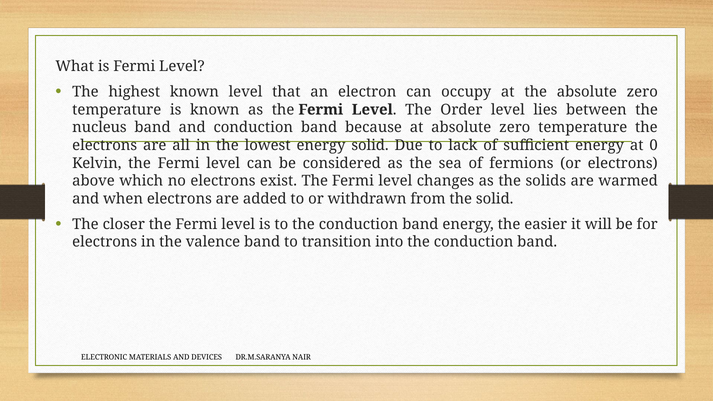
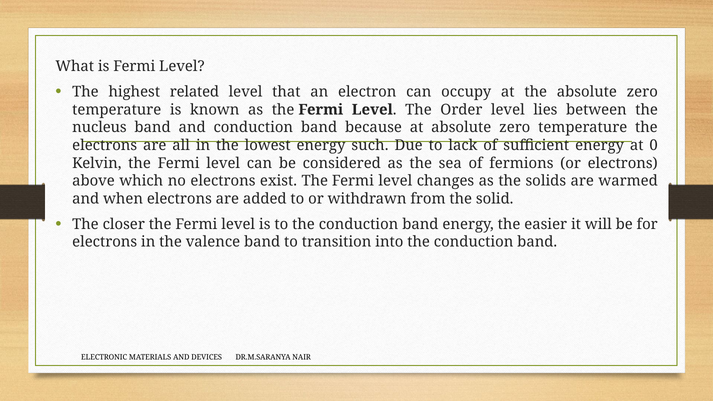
highest known: known -> related
energy solid: solid -> such
